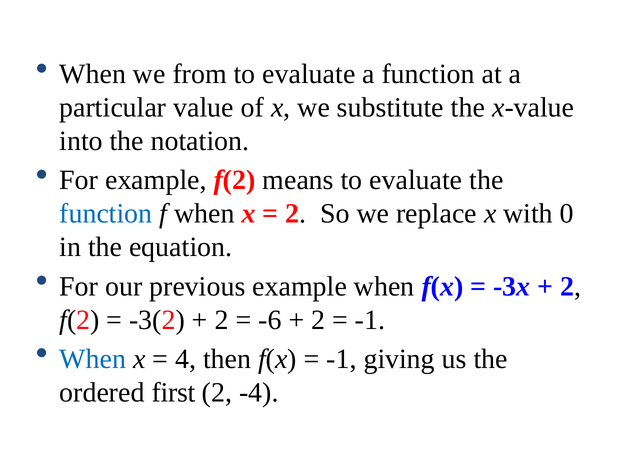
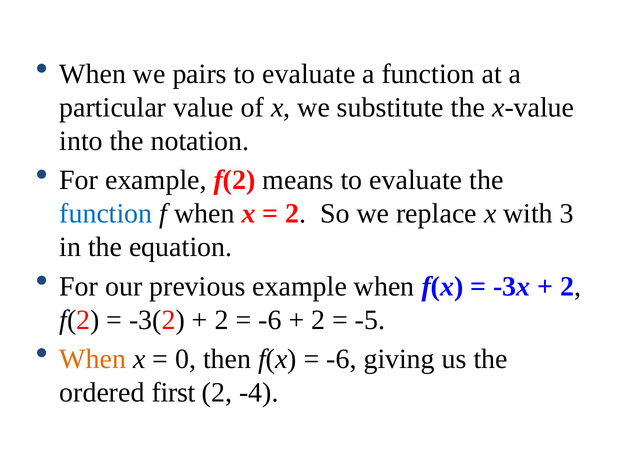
from: from -> pairs
0: 0 -> 3
-1 at (370, 320): -1 -> -5
When at (93, 359) colour: blue -> orange
4: 4 -> 0
-1 at (341, 359): -1 -> -6
